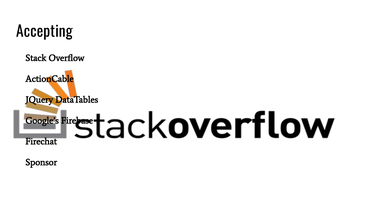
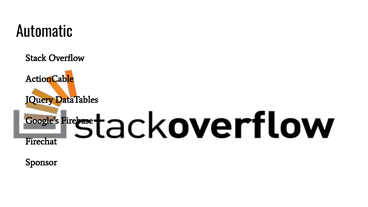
Accepting: Accepting -> Automatic
